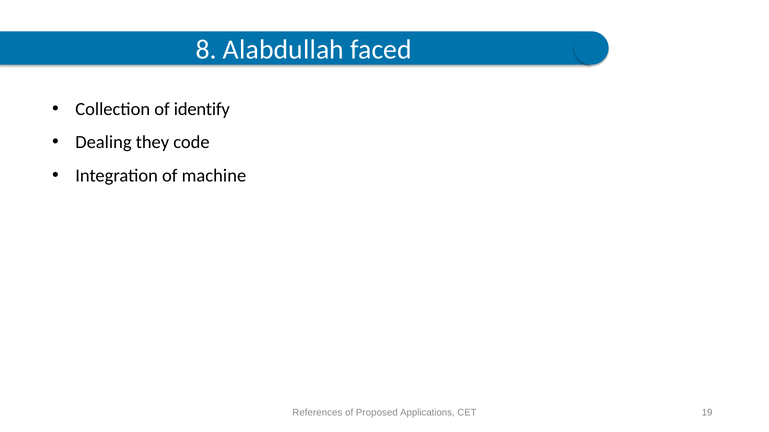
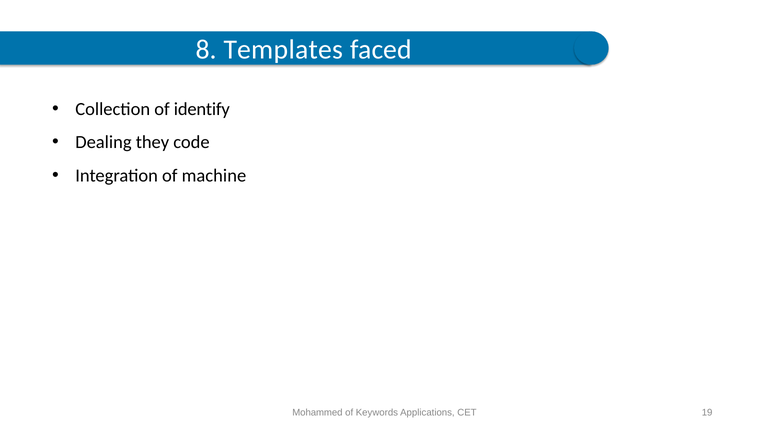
Alabdullah: Alabdullah -> Templates
References: References -> Mohammed
Proposed: Proposed -> Keywords
